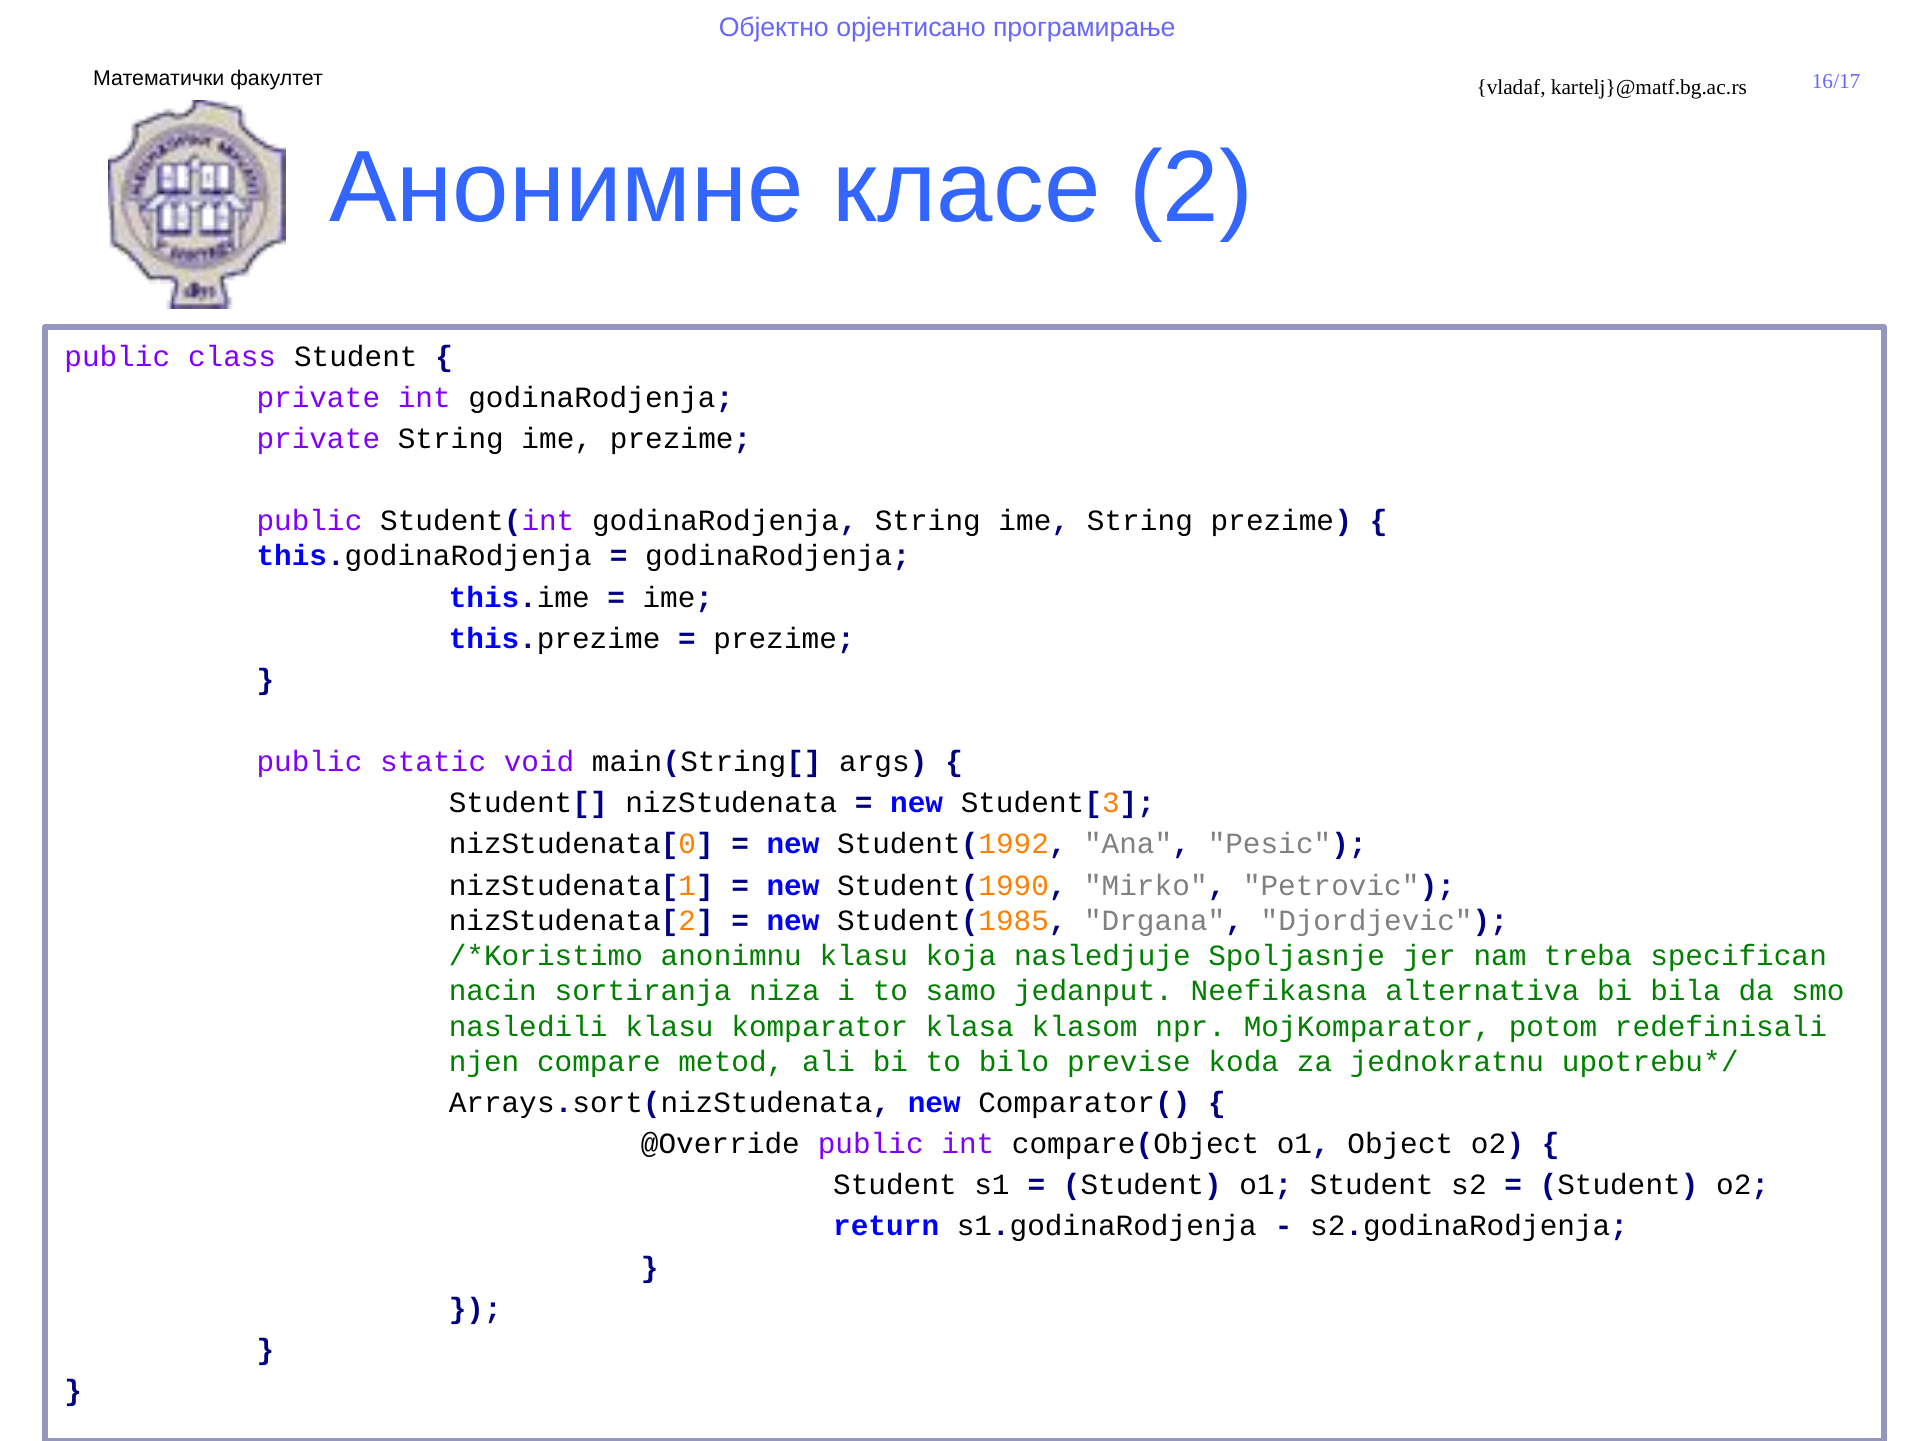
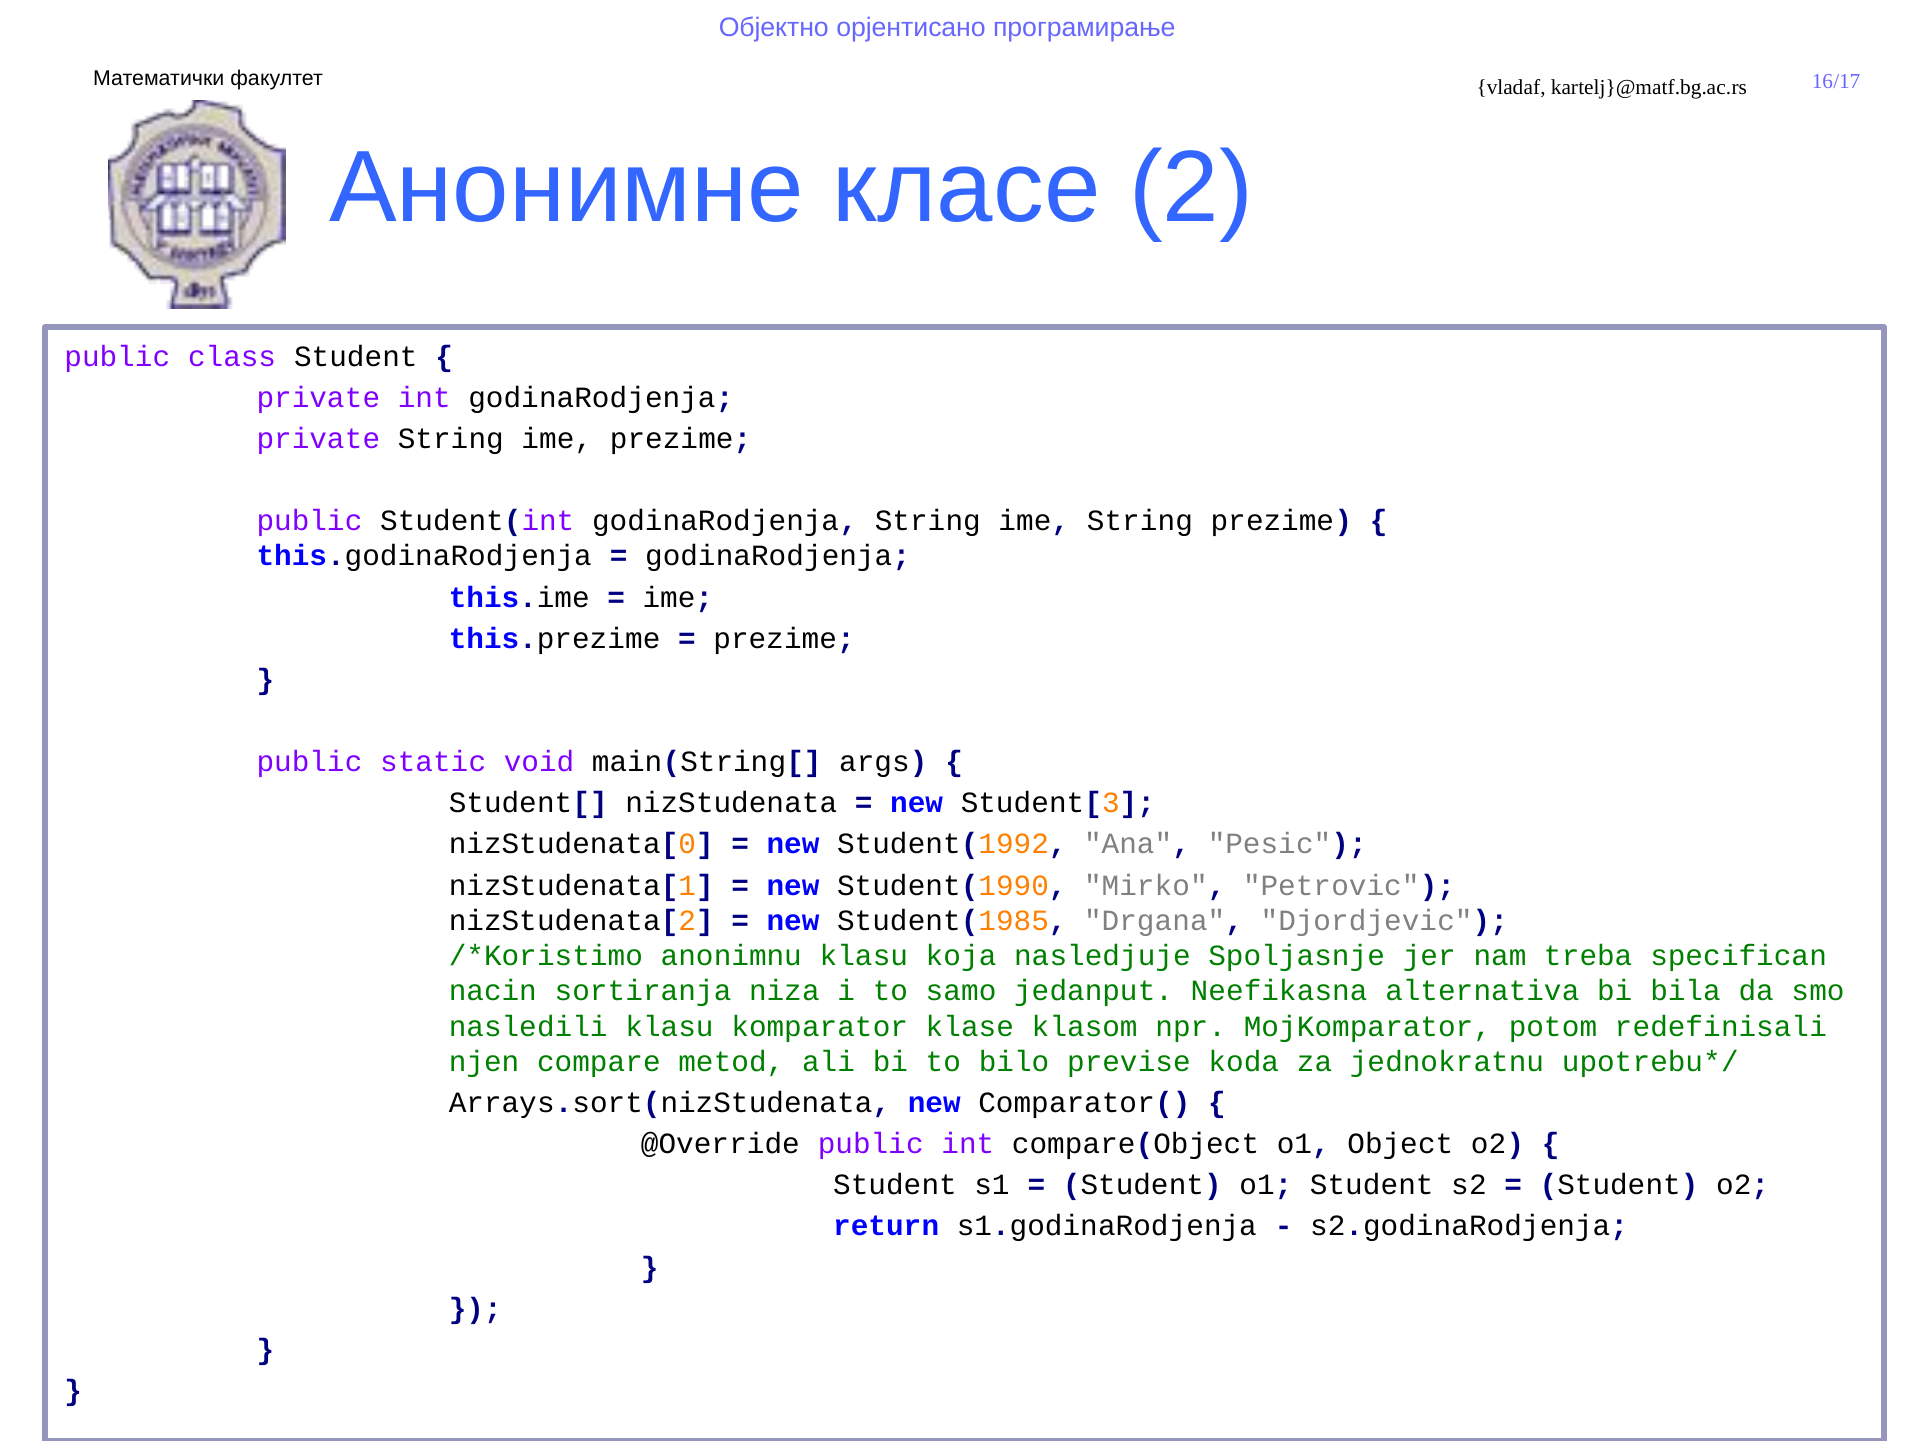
klasa: klasa -> klase
